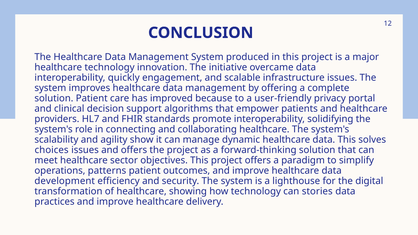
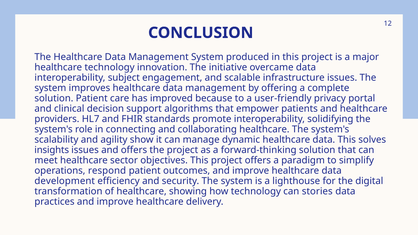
quickly: quickly -> subject
choices: choices -> insights
patterns: patterns -> respond
